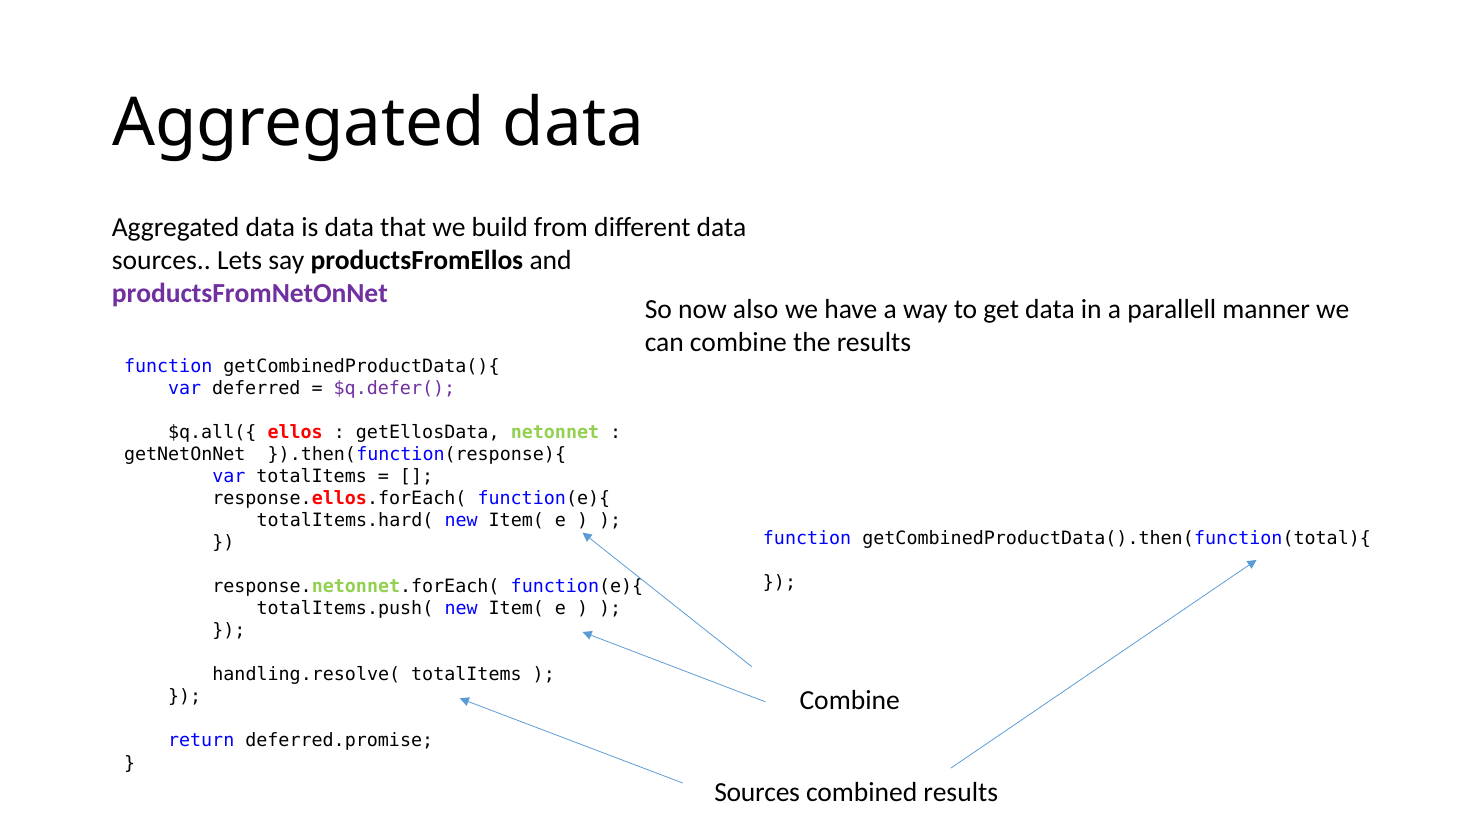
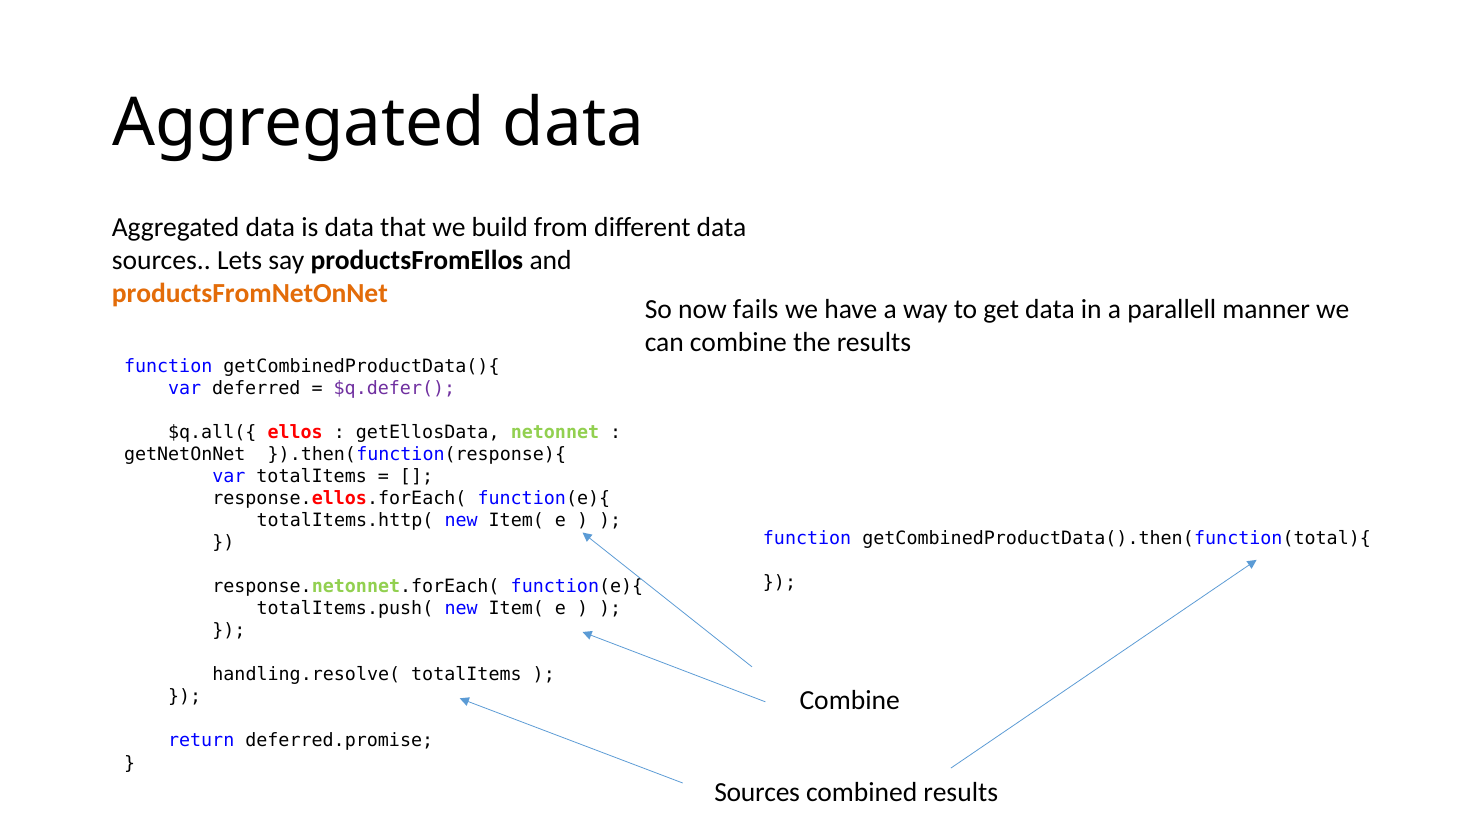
productsFromNetOnNet colour: purple -> orange
also: also -> fails
totalItems.hard(: totalItems.hard( -> totalItems.http(
